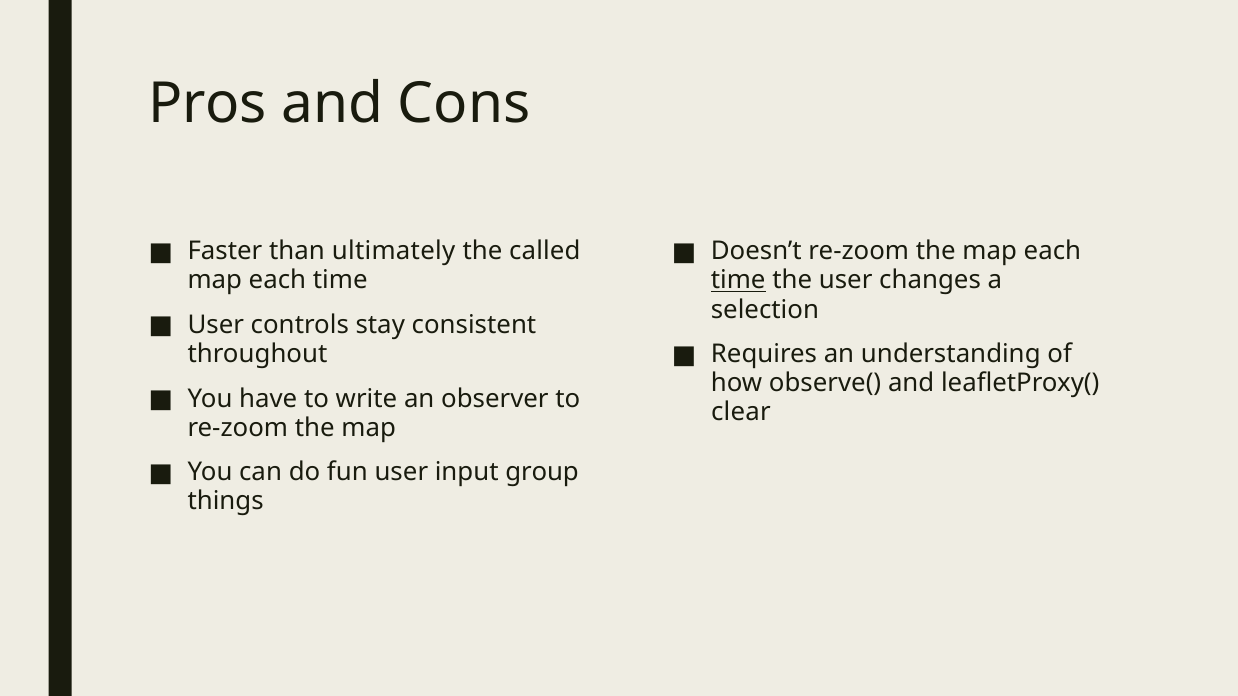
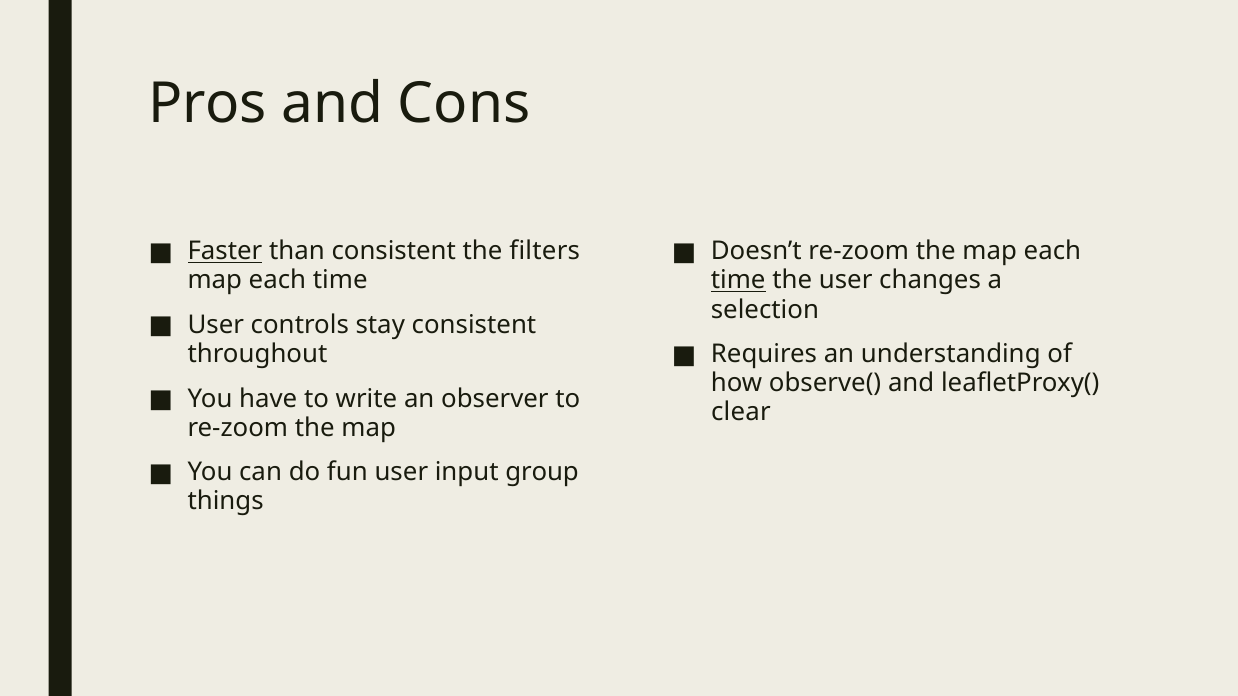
Faster underline: none -> present
than ultimately: ultimately -> consistent
called: called -> filters
